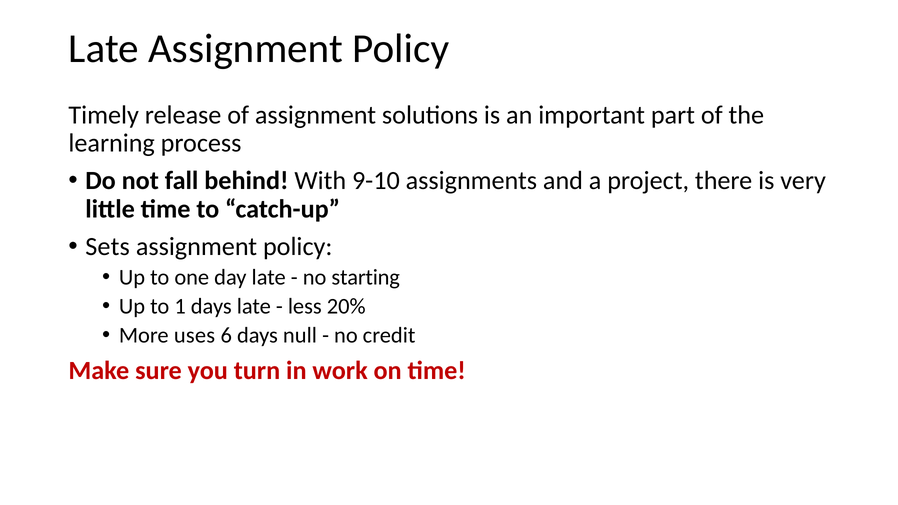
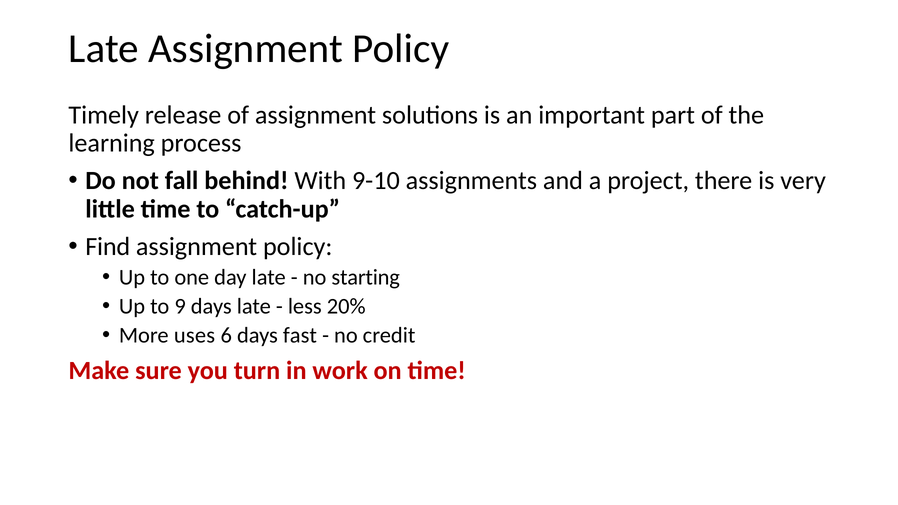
Sets: Sets -> Find
1: 1 -> 9
null: null -> fast
